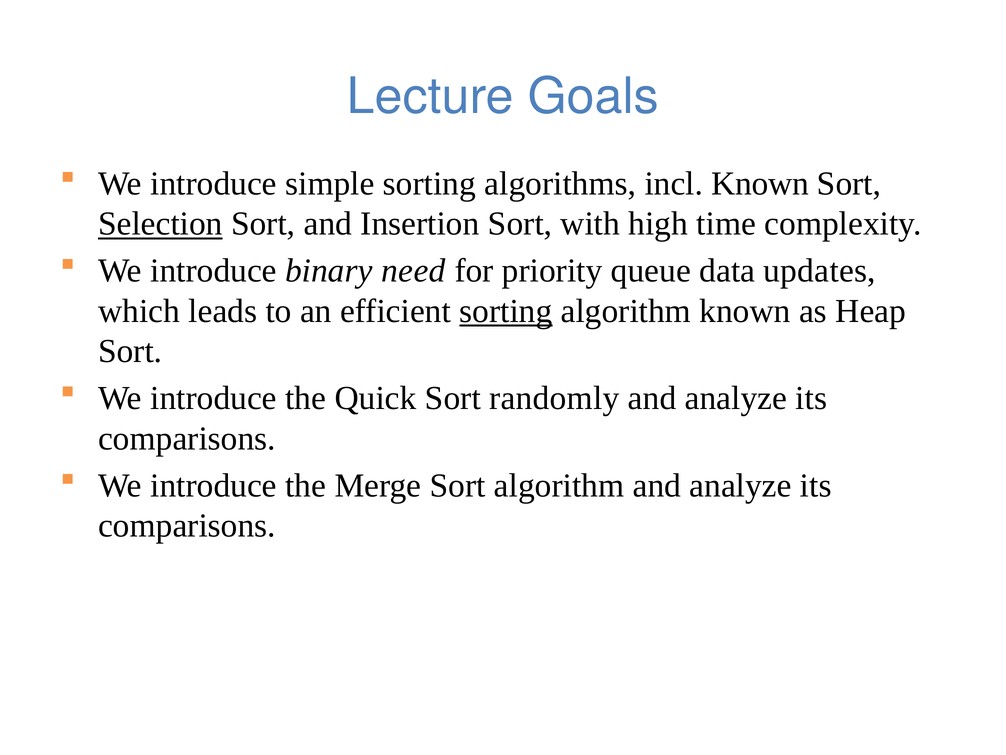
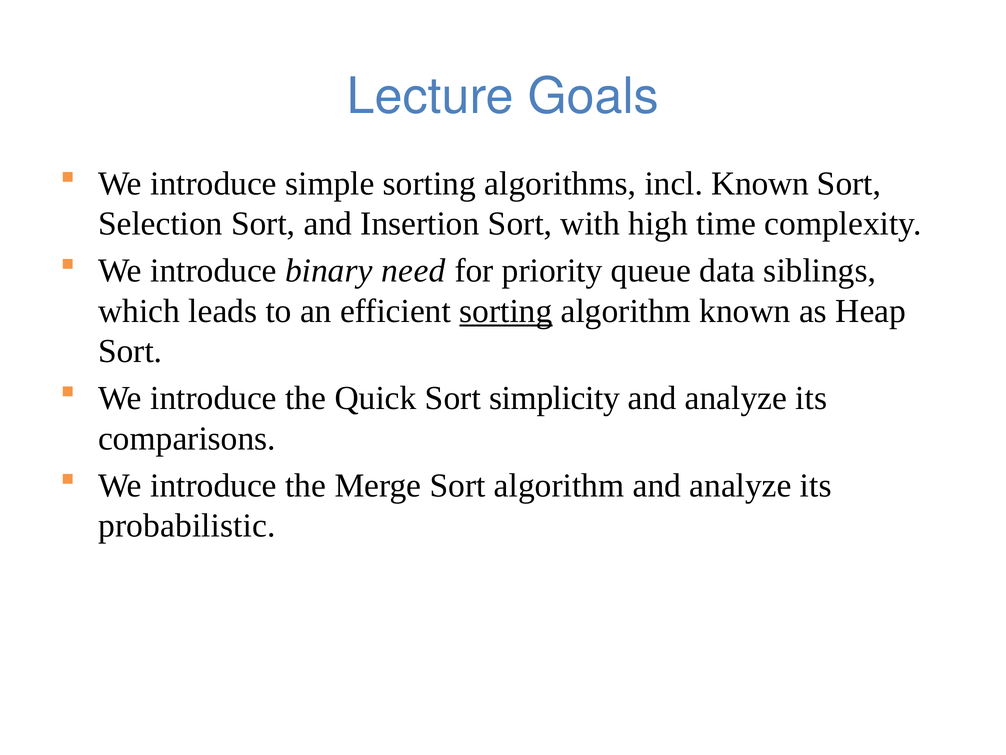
Selection underline: present -> none
updates: updates -> siblings
randomly: randomly -> simplicity
comparisons at (187, 525): comparisons -> probabilistic
